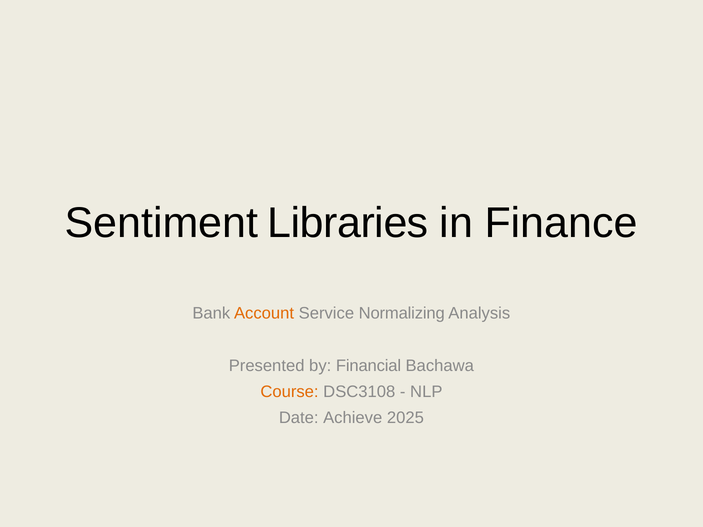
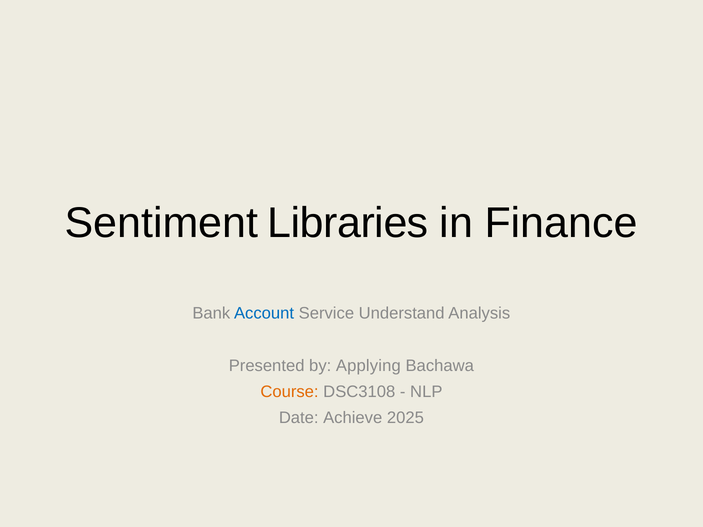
Account colour: orange -> blue
Normalizing: Normalizing -> Understand
Financial: Financial -> Applying
